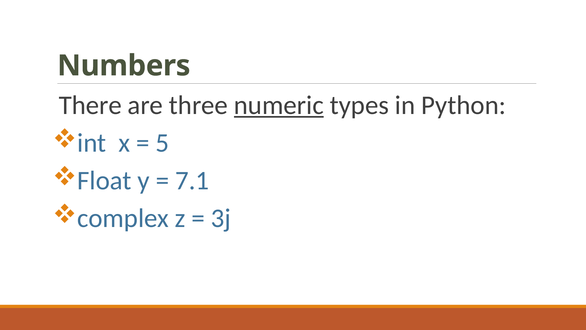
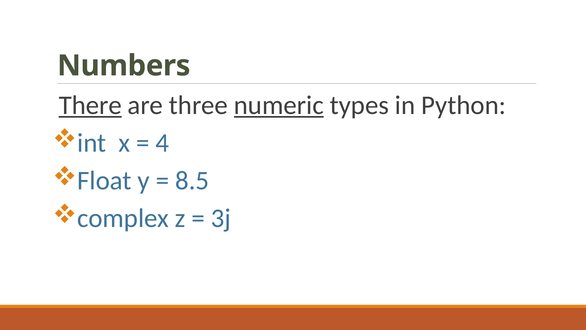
There underline: none -> present
5: 5 -> 4
7.1: 7.1 -> 8.5
